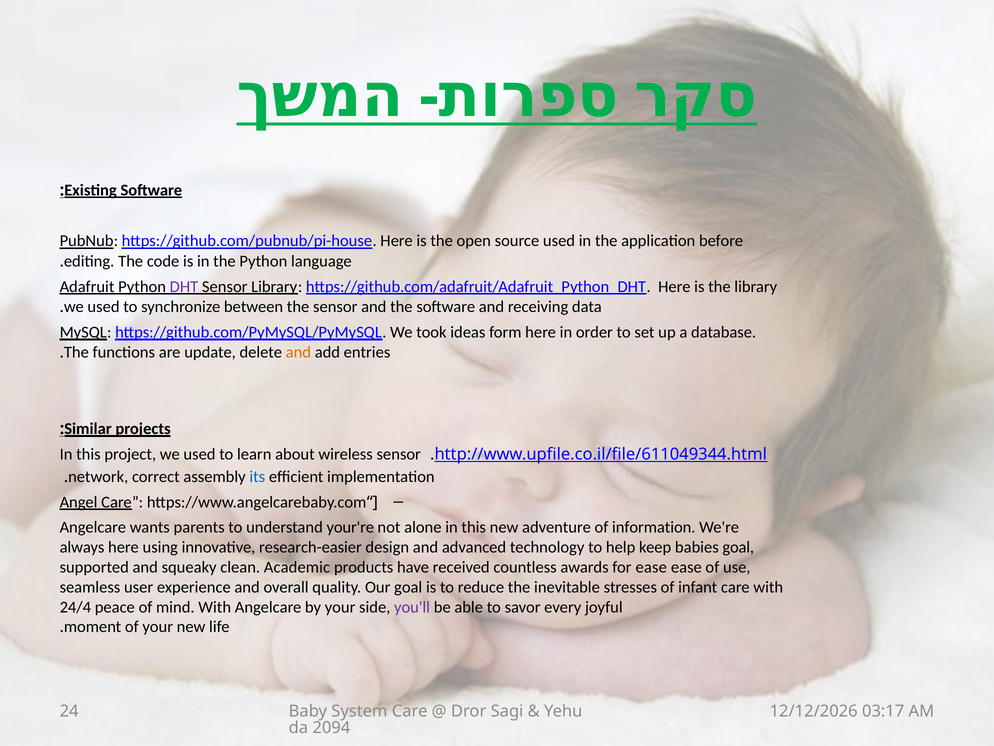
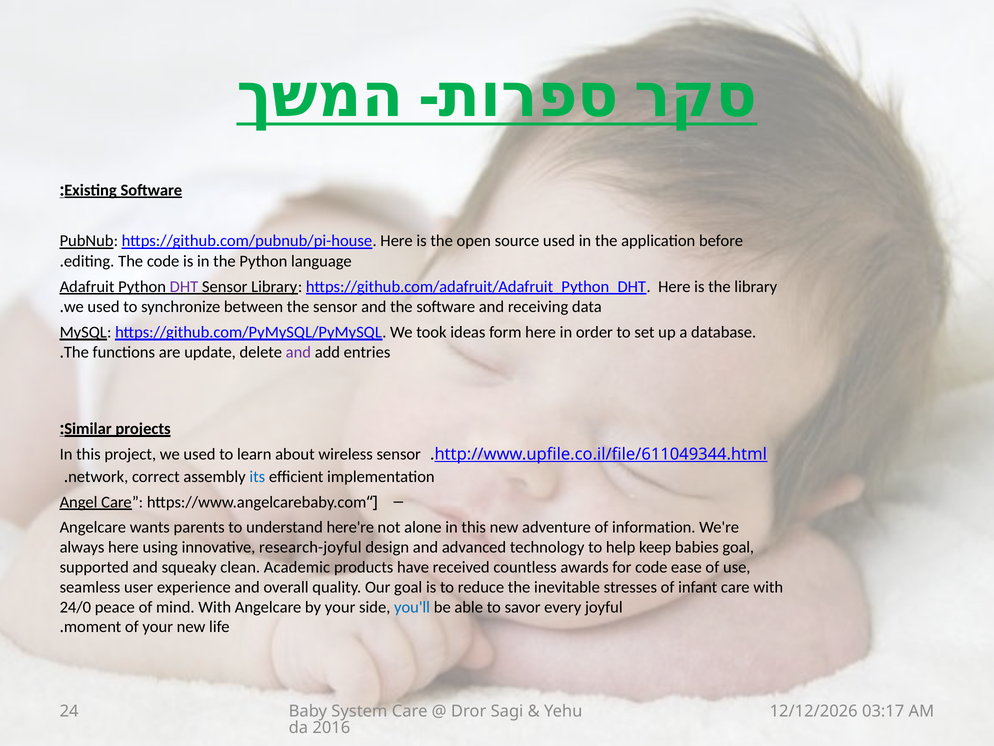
and at (298, 352) colour: orange -> purple
your're: your're -> here're
research-easier: research-easier -> research-joyful
for ease: ease -> code
24/4: 24/4 -> 24/0
you'll colour: purple -> blue
2094: 2094 -> 2016
